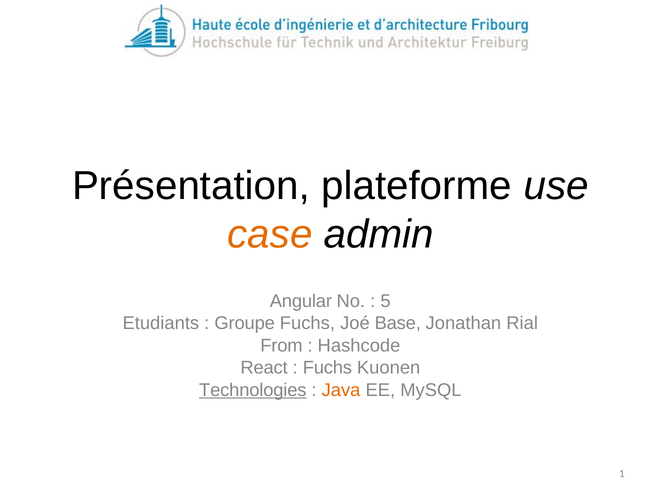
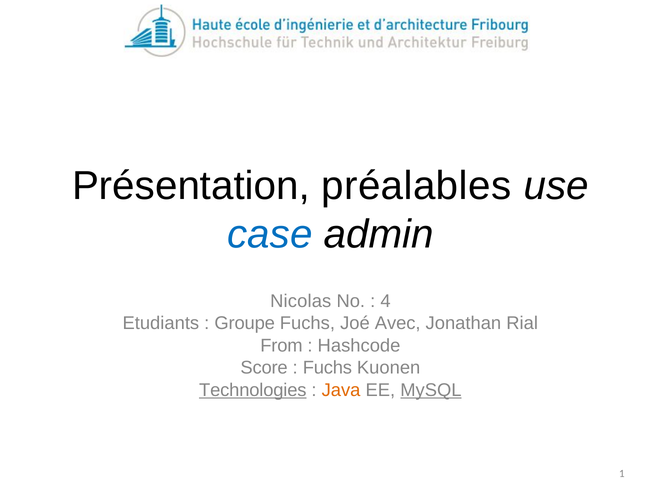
plateforme: plateforme -> préalables
case colour: orange -> blue
Angular: Angular -> Nicolas
5: 5 -> 4
Base: Base -> Avec
React: React -> Score
MySQL underline: none -> present
